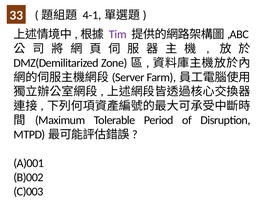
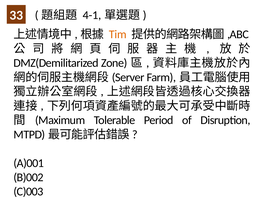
Tim colour: purple -> orange
